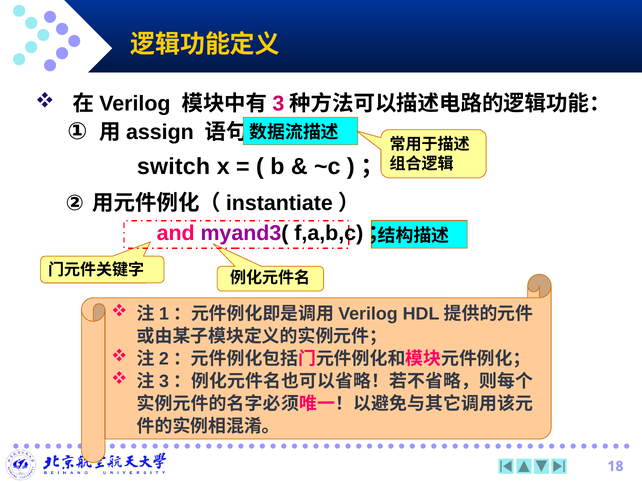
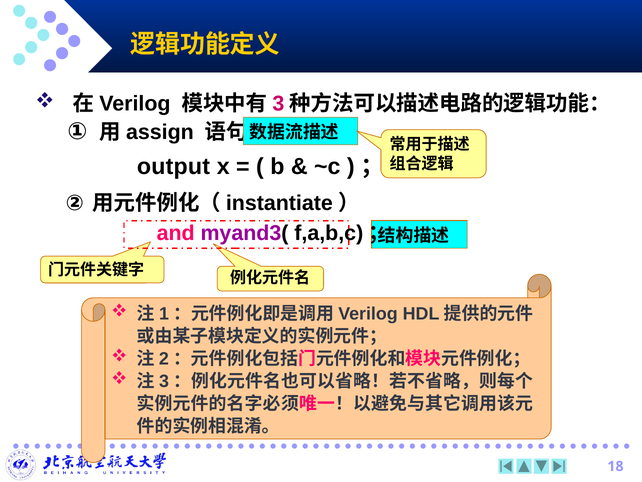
switch: switch -> output
